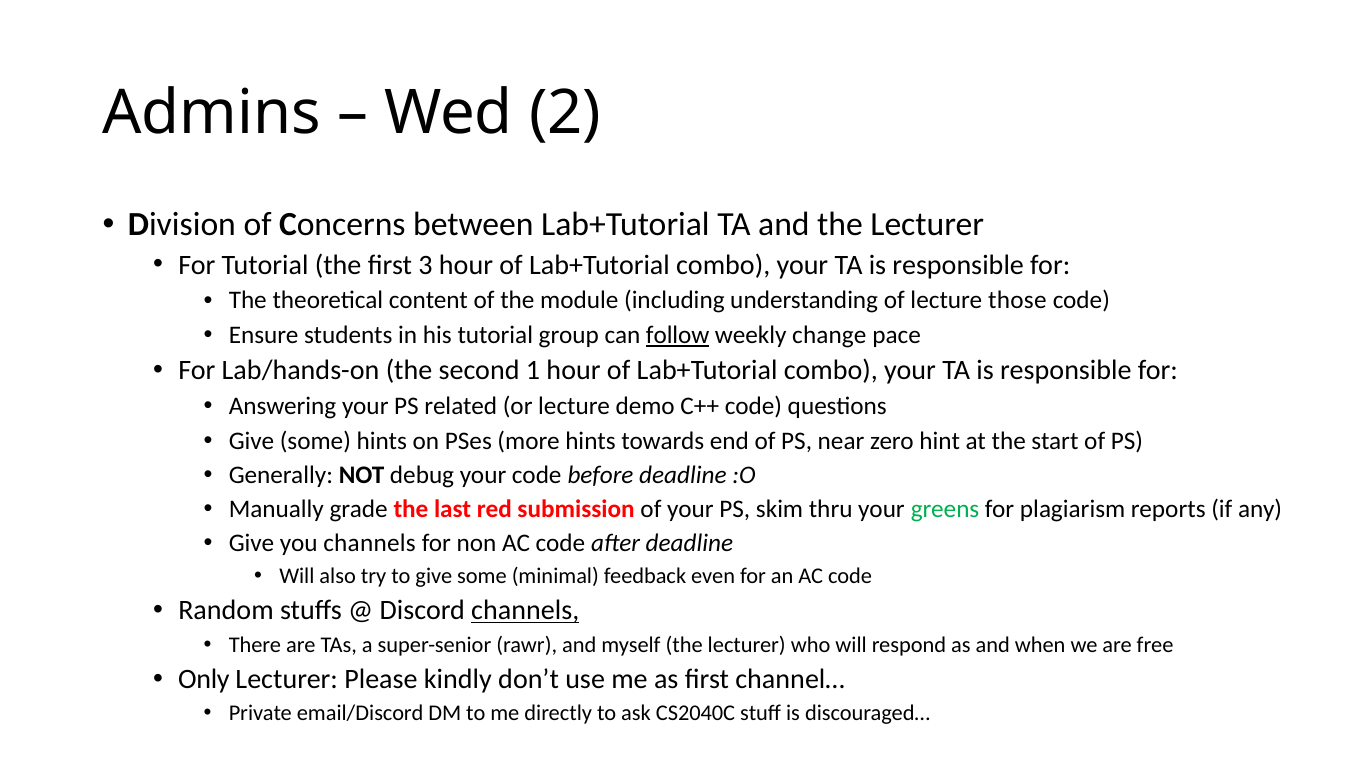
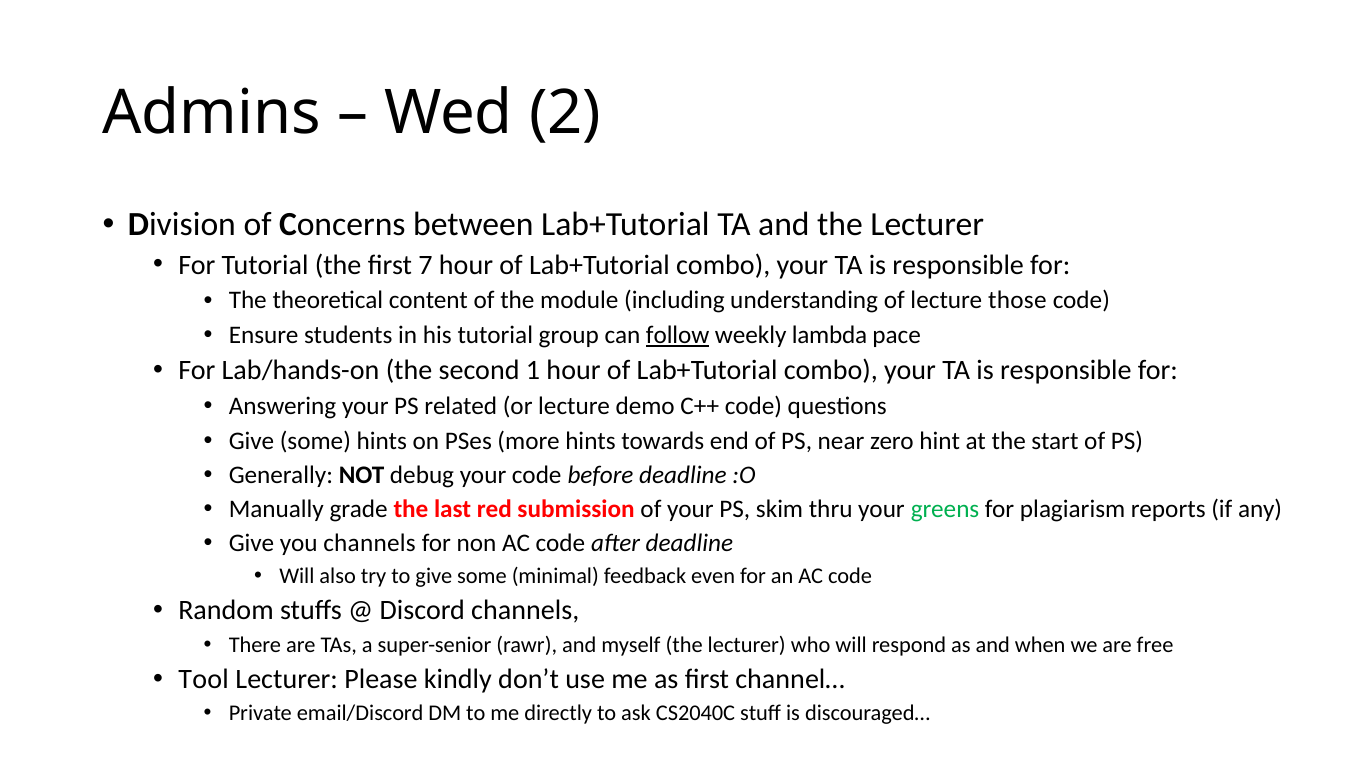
3: 3 -> 7
change: change -> lambda
channels at (525, 611) underline: present -> none
Only: Only -> Tool
